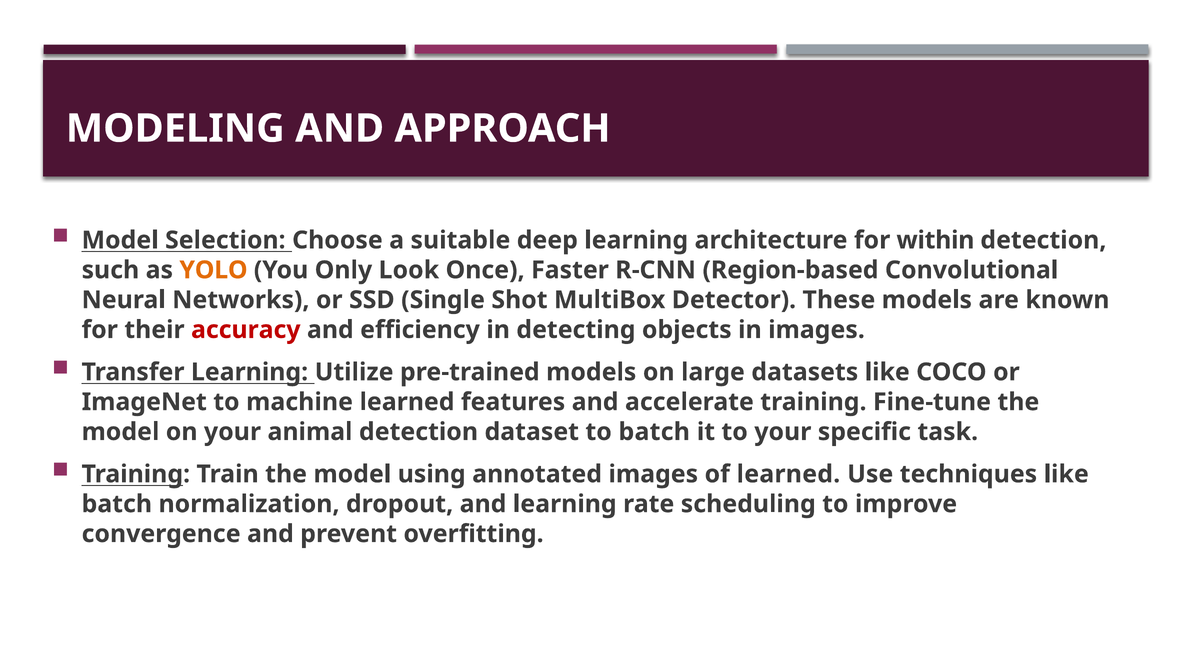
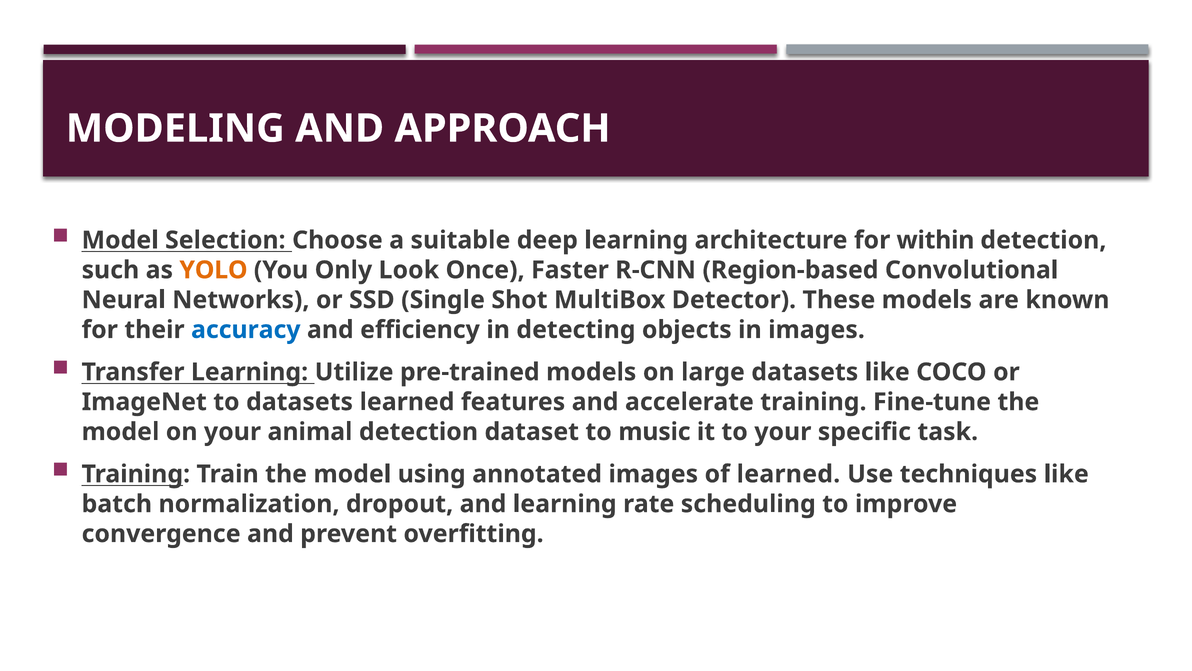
accuracy colour: red -> blue
to machine: machine -> datasets
to batch: batch -> music
